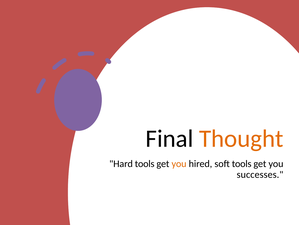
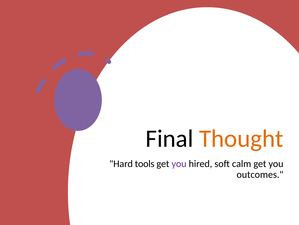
you at (179, 163) colour: orange -> purple
soft tools: tools -> calm
successes: successes -> outcomes
